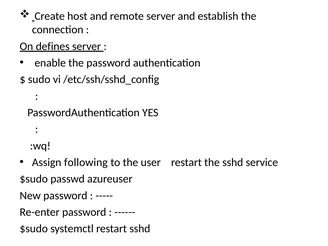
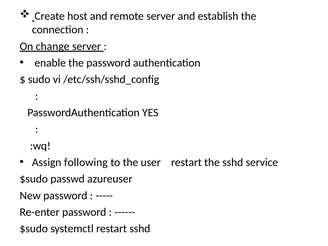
defines: defines -> change
